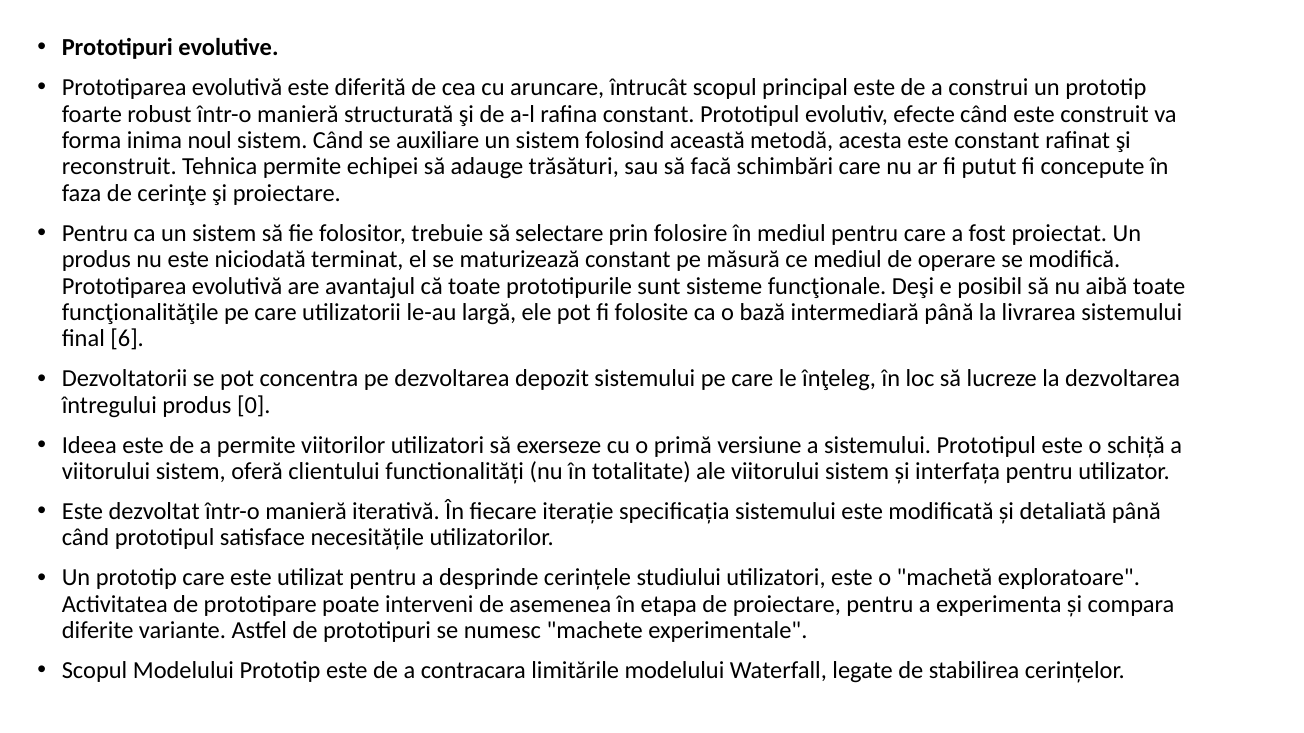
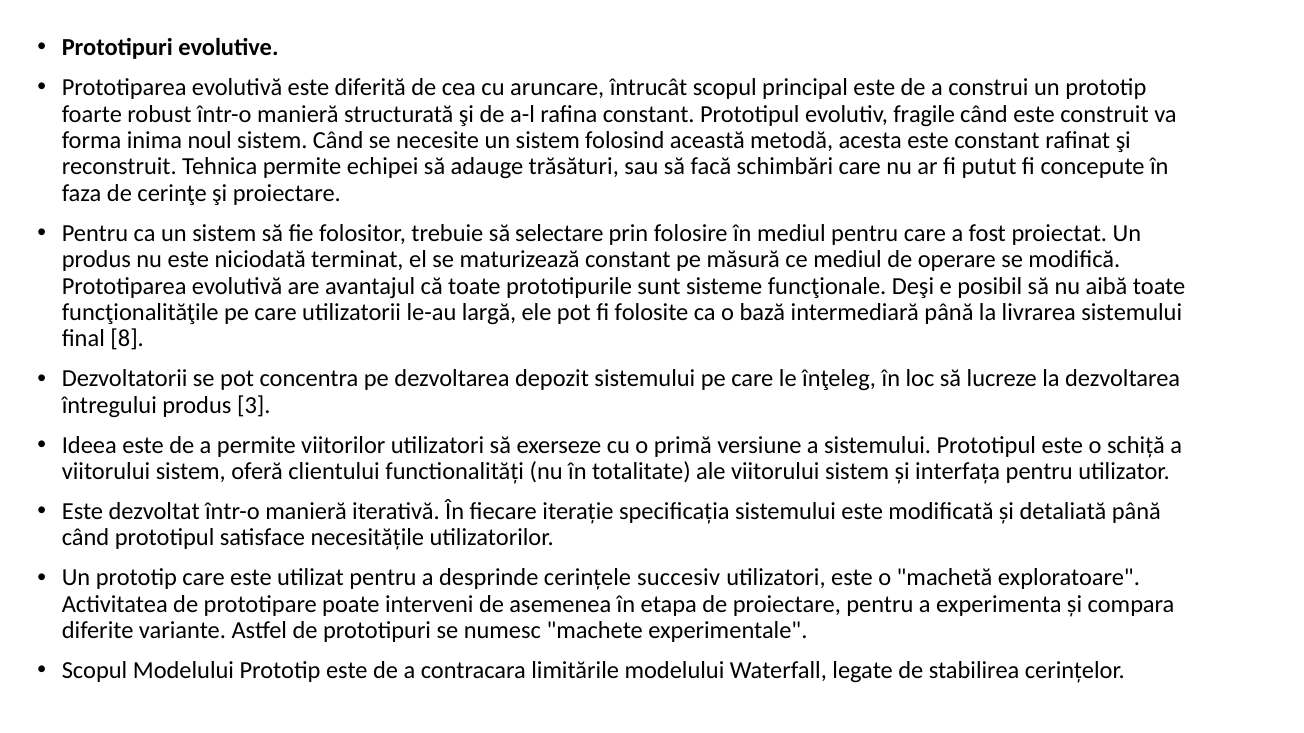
efecte: efecte -> fragile
auxiliare: auxiliare -> necesite
6: 6 -> 8
0: 0 -> 3
studiului: studiului -> succesiv
